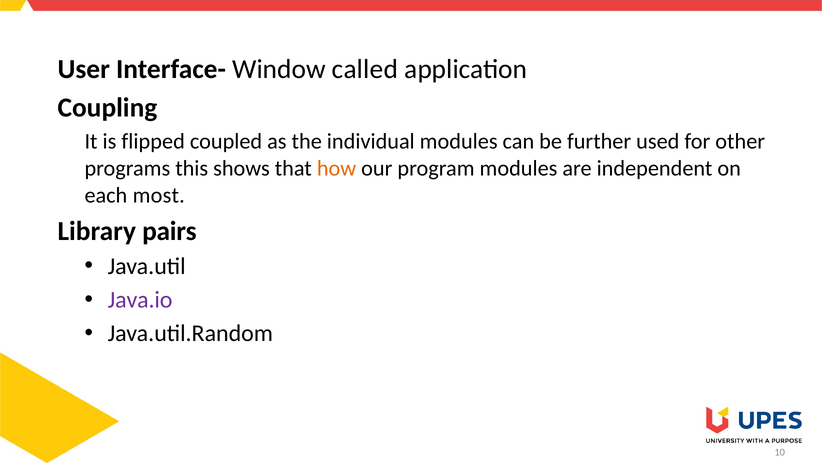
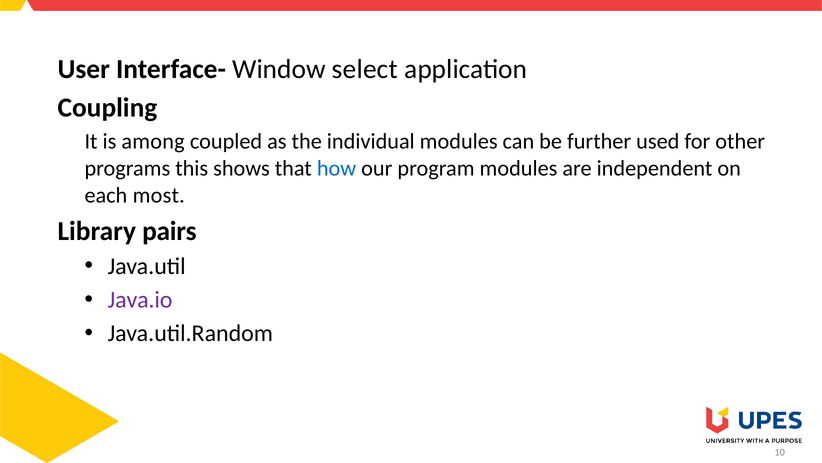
called: called -> select
flipped: flipped -> among
how colour: orange -> blue
